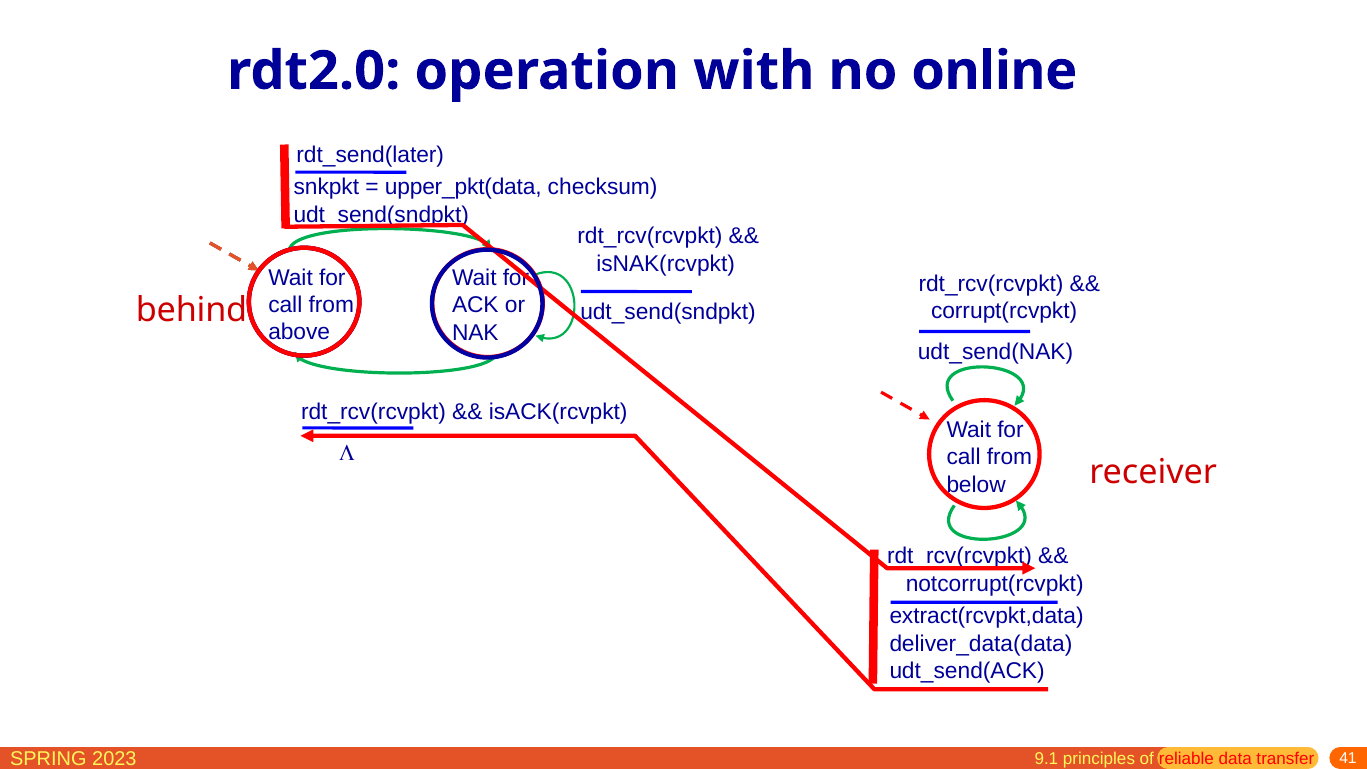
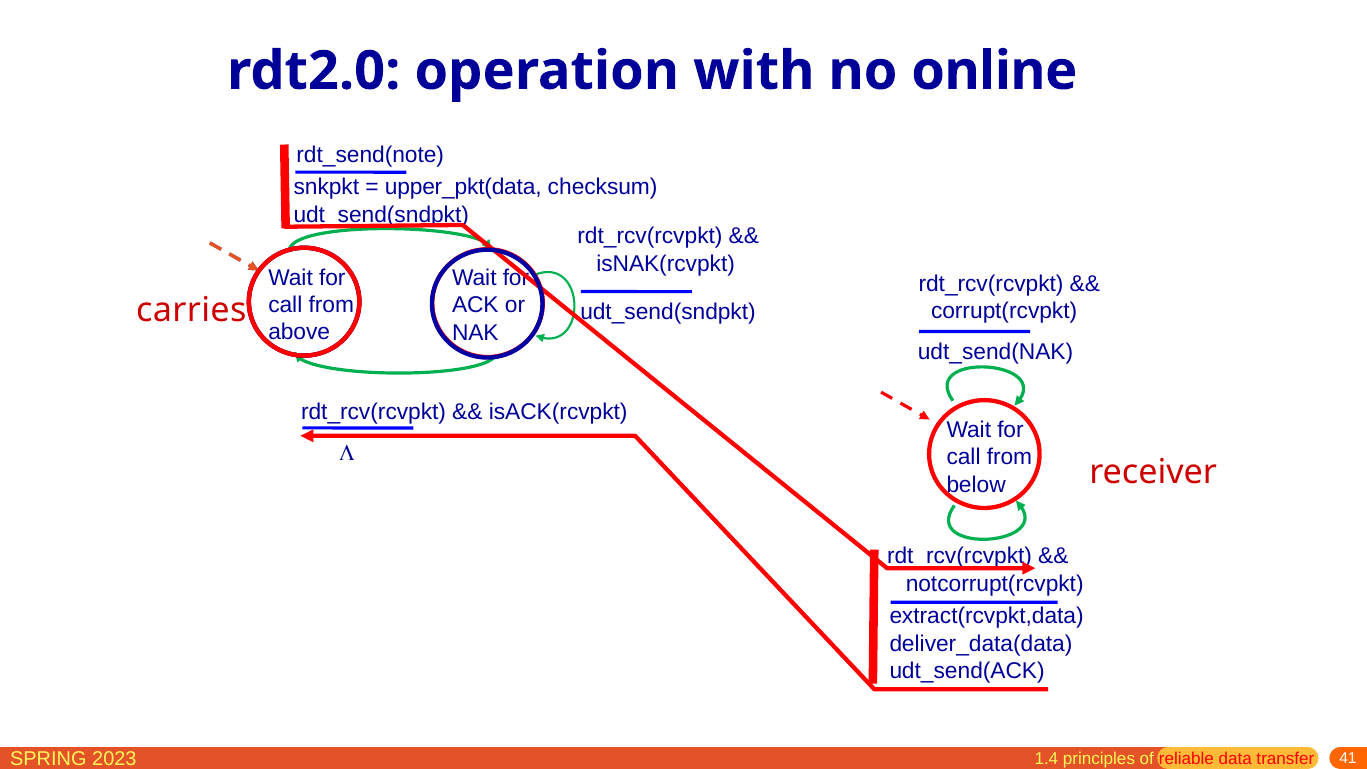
rdt_send(later: rdt_send(later -> rdt_send(note
behind: behind -> carries
9.1: 9.1 -> 1.4
